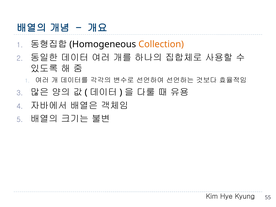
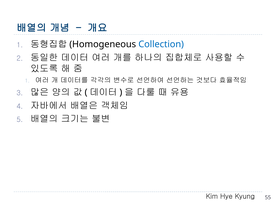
Collection colour: orange -> blue
